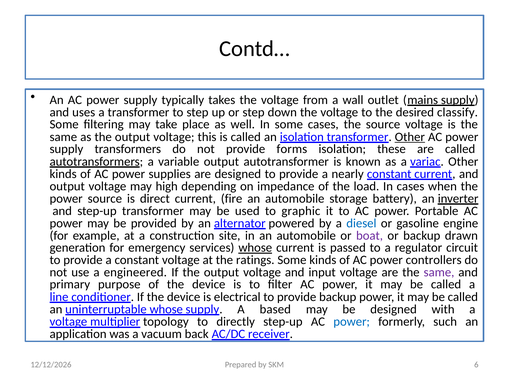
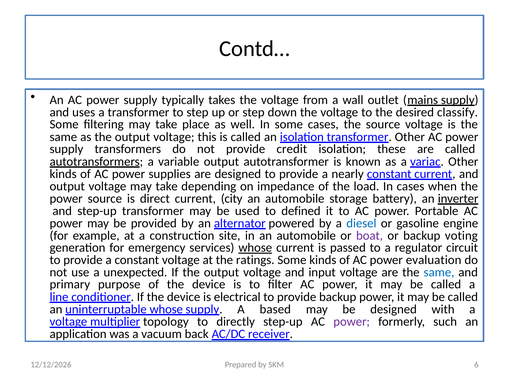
Other at (410, 137) underline: present -> none
forms: forms -> credit
voltage may high: high -> take
fire: fire -> city
graphic: graphic -> defined
drawn: drawn -> voting
controllers: controllers -> evaluation
engineered: engineered -> unexpected
same at (439, 272) colour: purple -> blue
power at (352, 321) colour: blue -> purple
